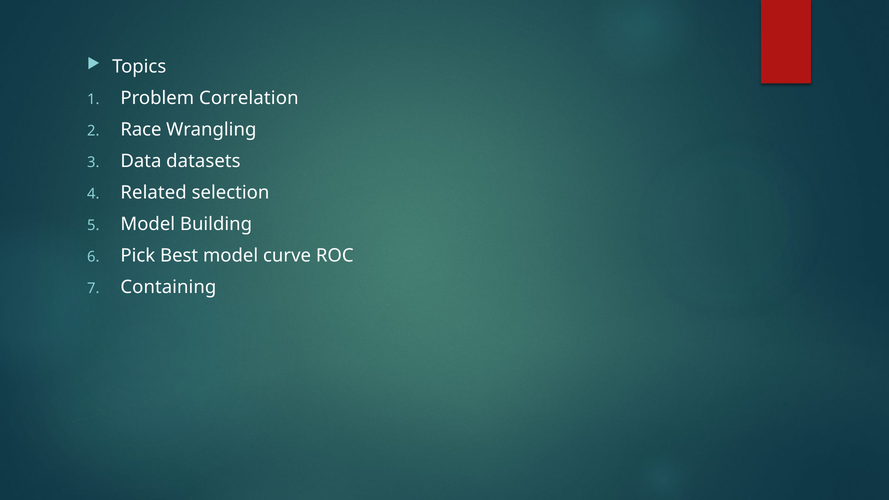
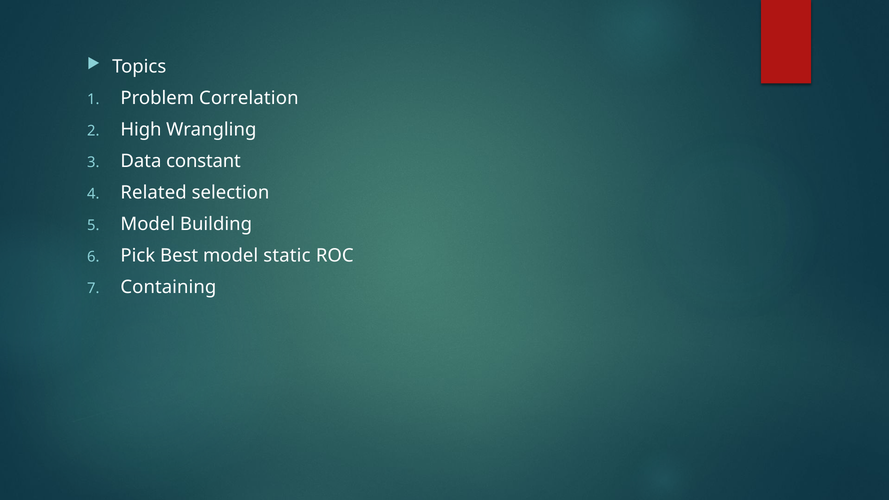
Race: Race -> High
datasets: datasets -> constant
curve: curve -> static
